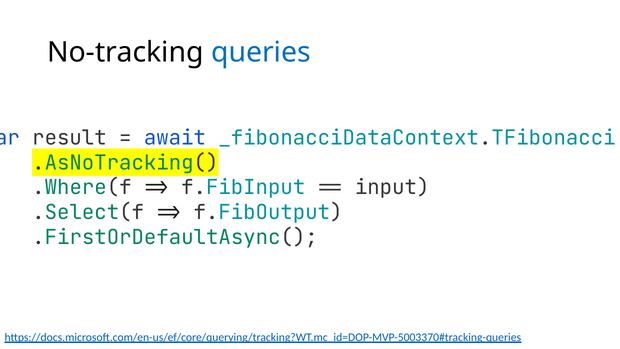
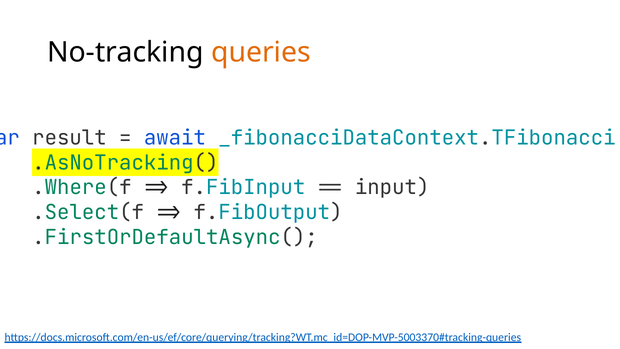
queries colour: blue -> orange
